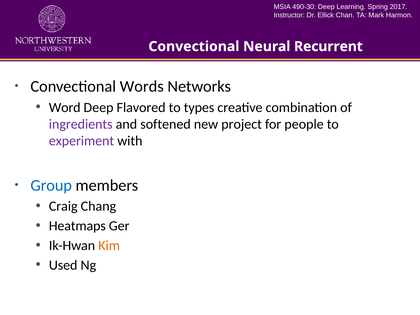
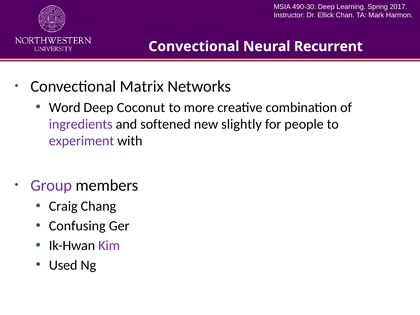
Words: Words -> Matrix
Flavored: Flavored -> Coconut
types: types -> more
project: project -> slightly
Group colour: blue -> purple
Heatmaps: Heatmaps -> Confusing
Kim colour: orange -> purple
